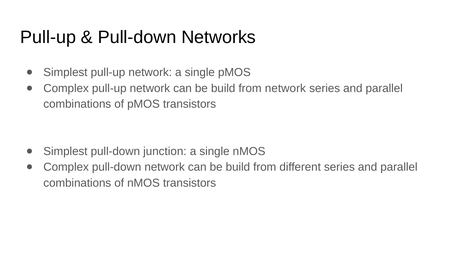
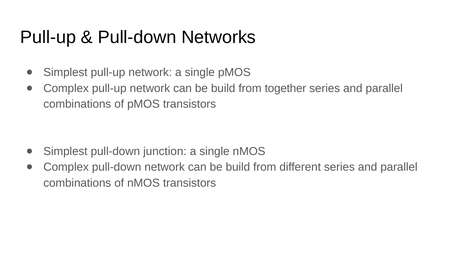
from network: network -> together
